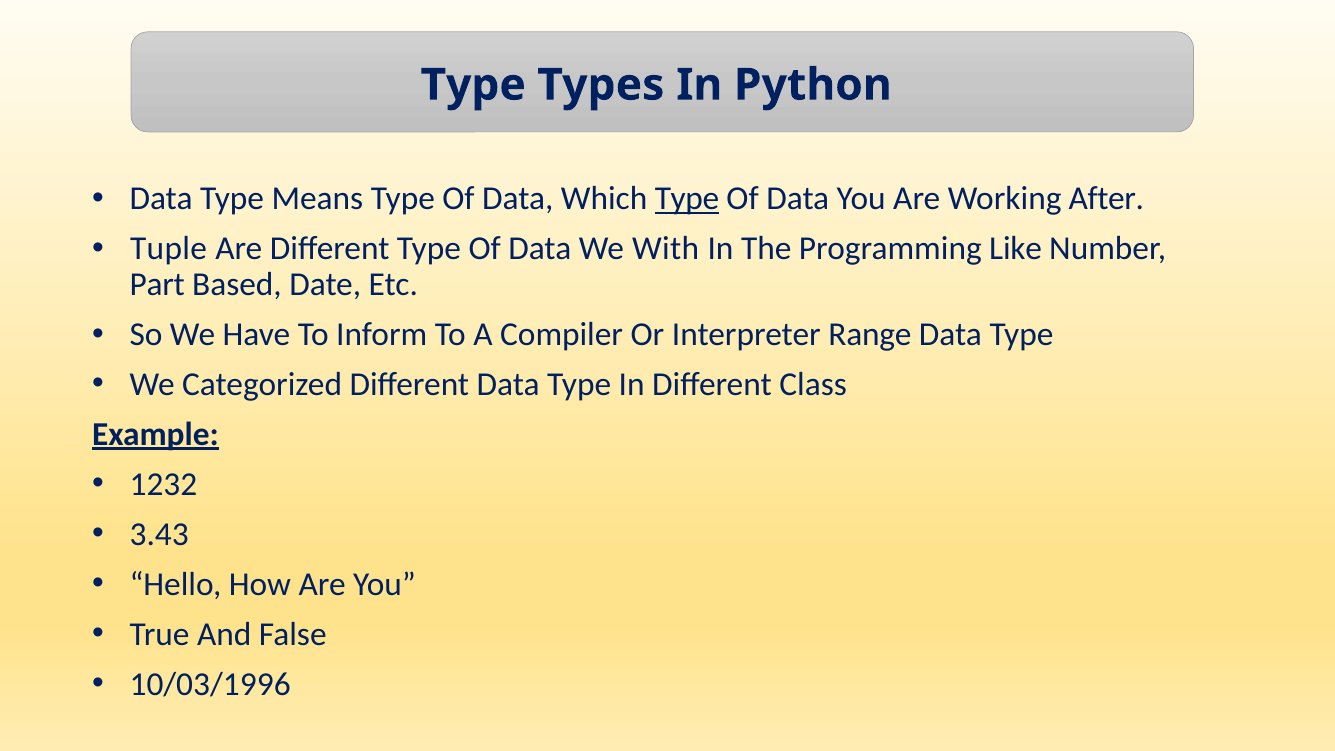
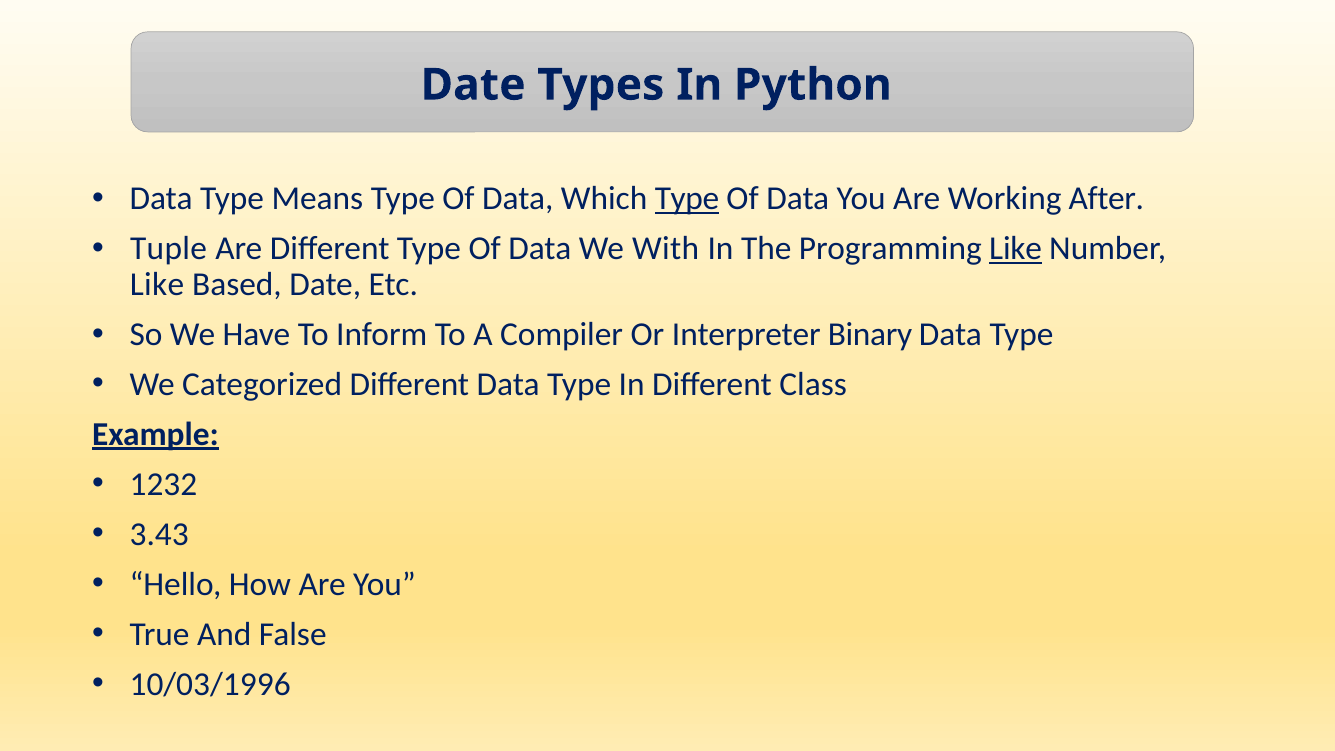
Type at (473, 85): Type -> Date
Like at (1016, 248) underline: none -> present
Part at (157, 284): Part -> Like
Range: Range -> Binary
